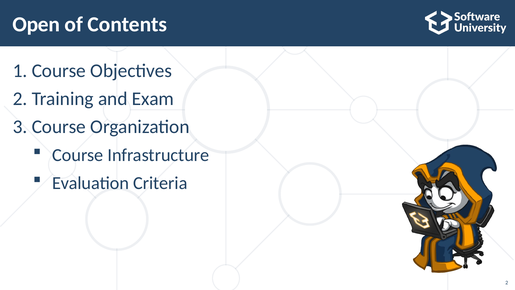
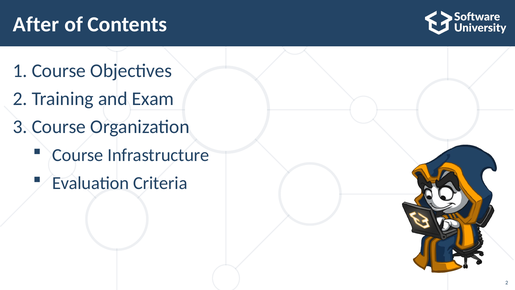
Open: Open -> After
